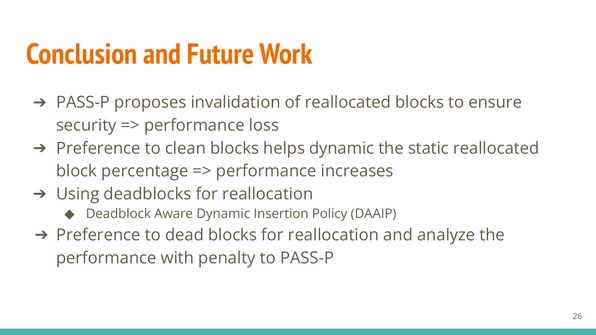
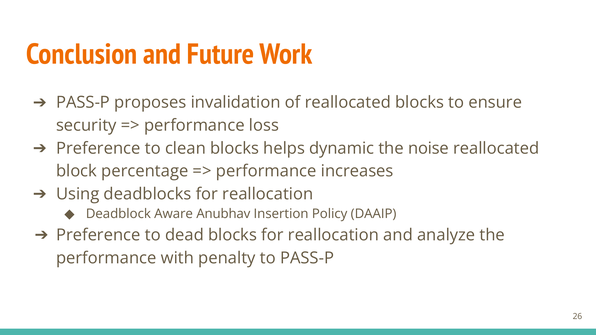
static: static -> noise
Aware Dynamic: Dynamic -> Anubhav
